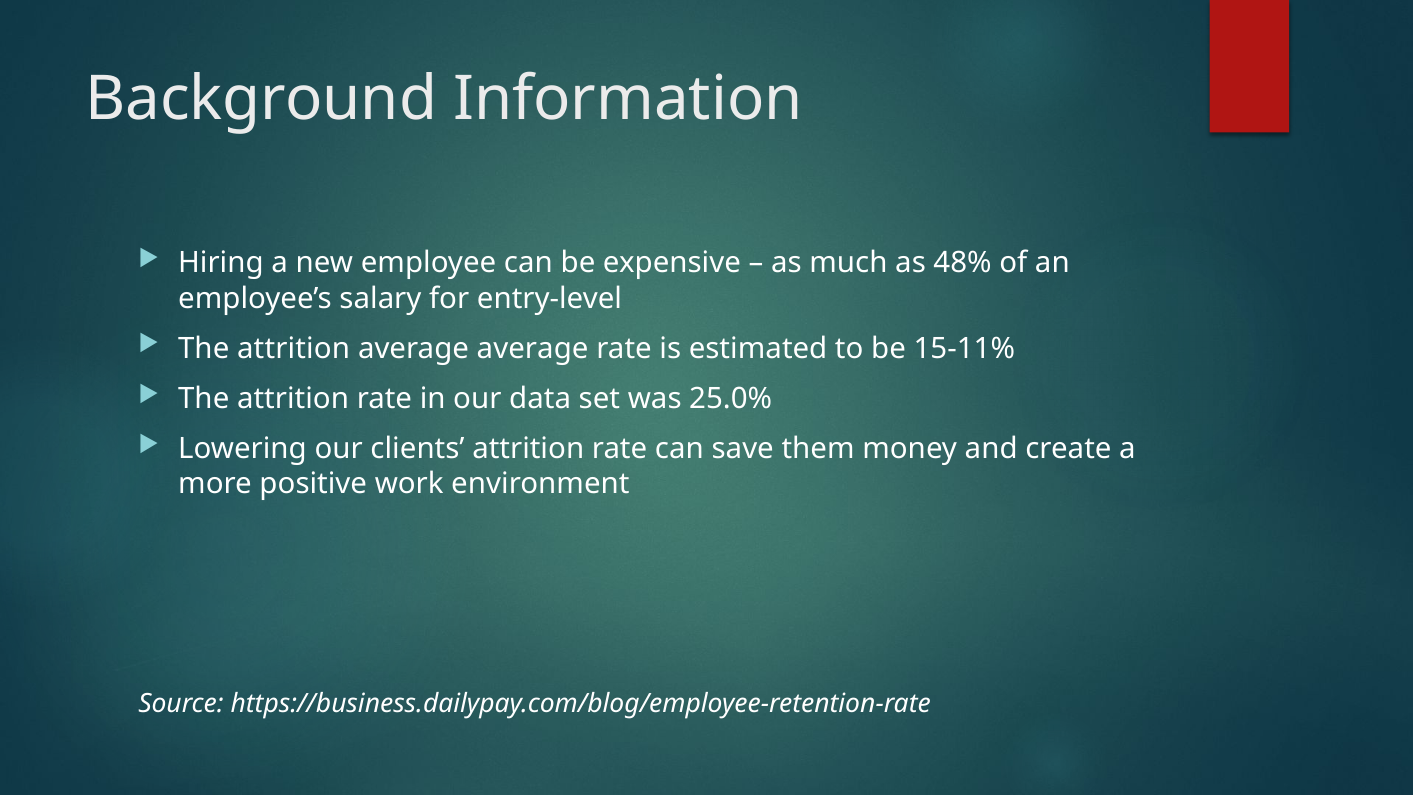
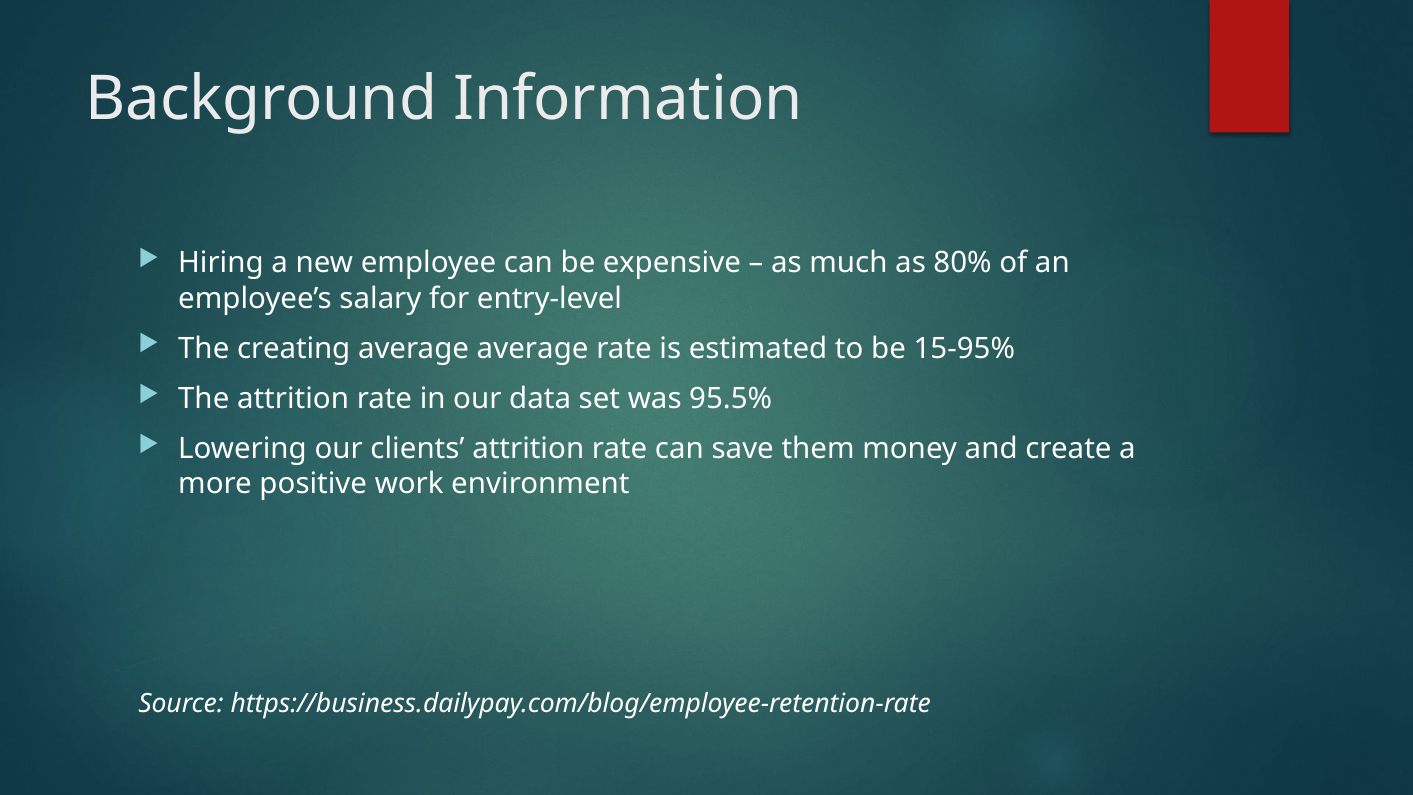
48%: 48% -> 80%
attrition at (294, 348): attrition -> creating
15-11%: 15-11% -> 15-95%
25.0%: 25.0% -> 95.5%
